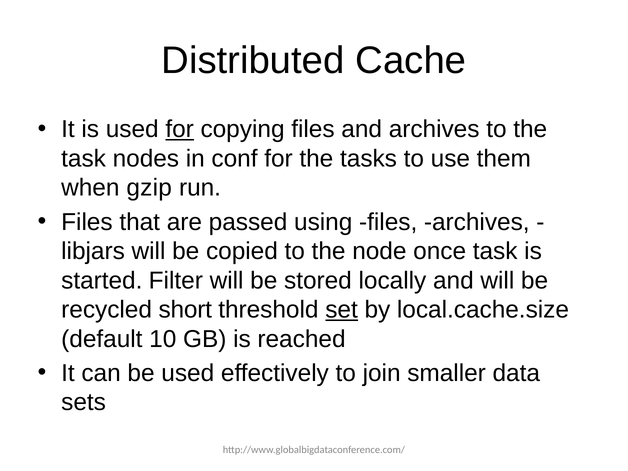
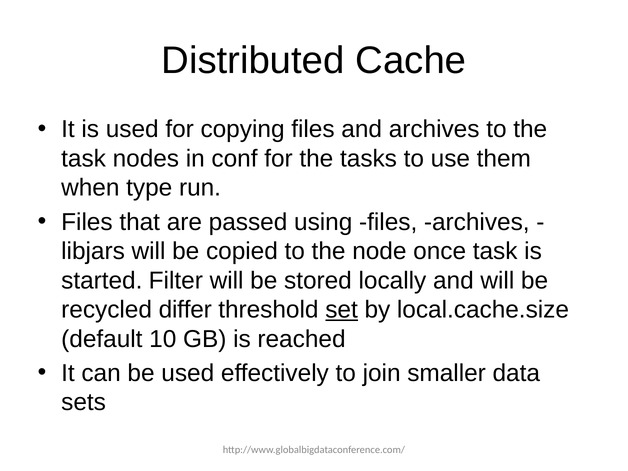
for at (180, 129) underline: present -> none
gzip: gzip -> type
short: short -> differ
